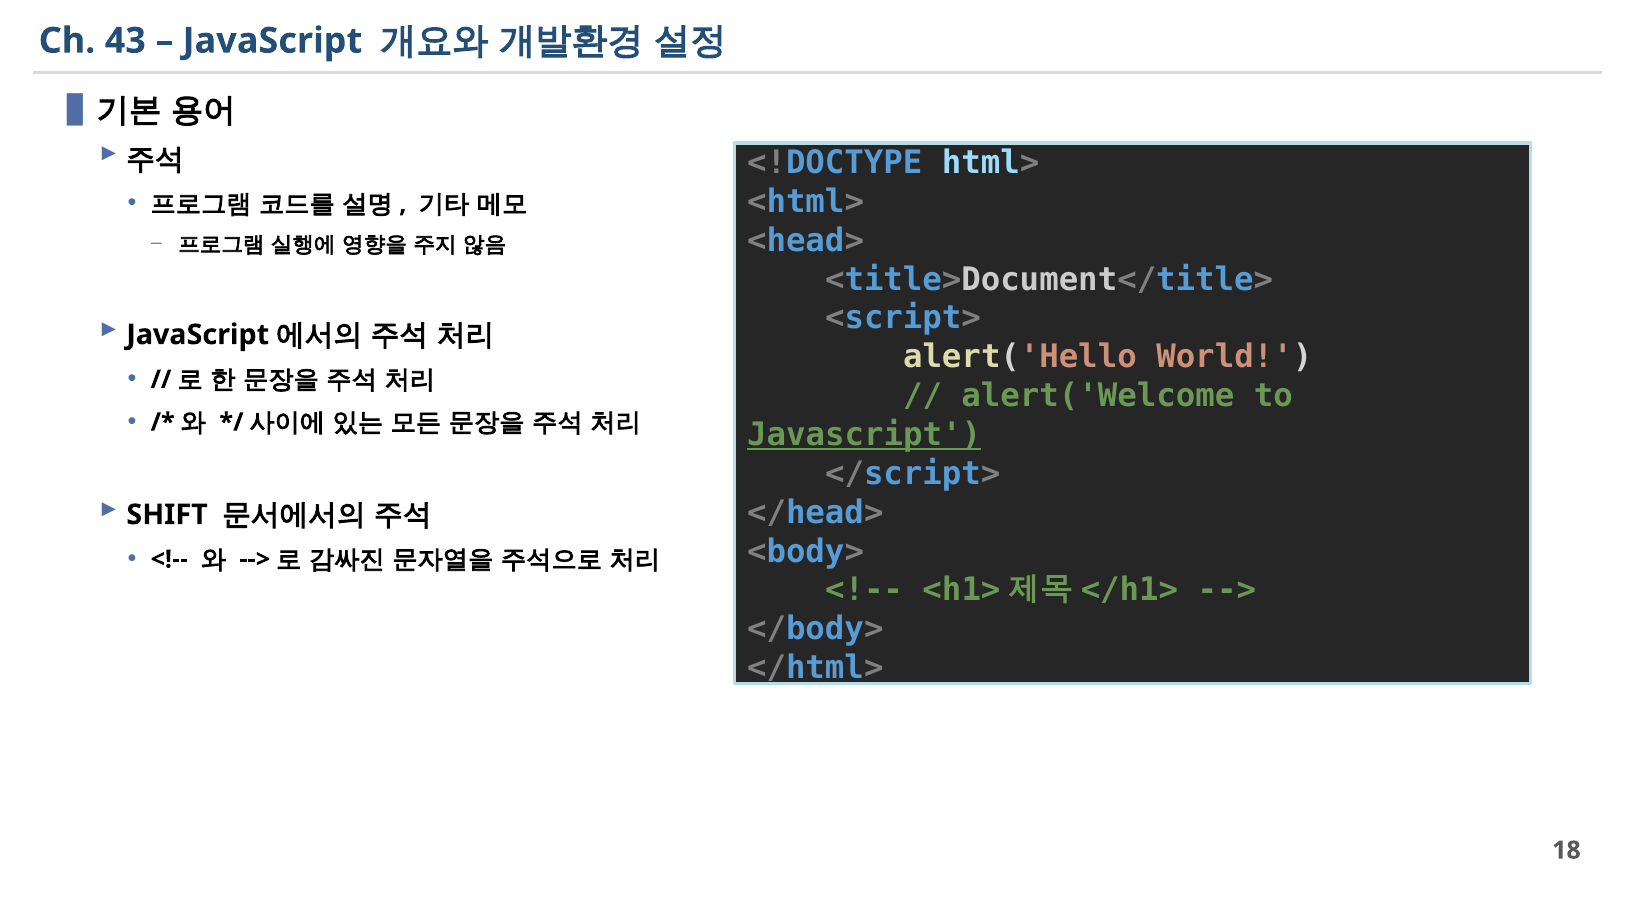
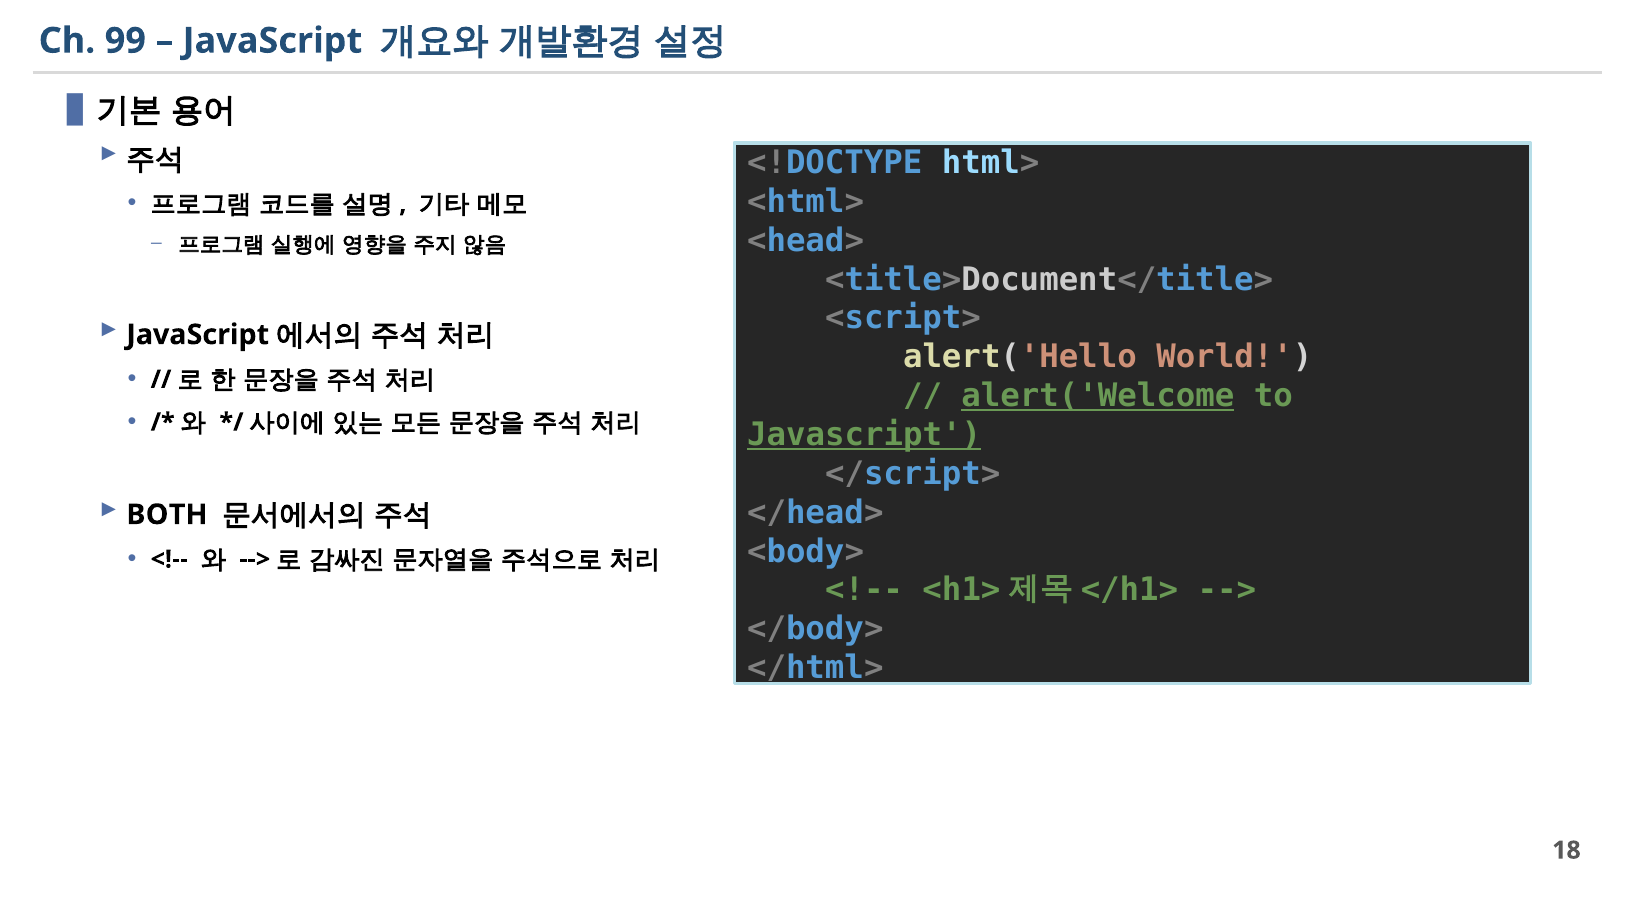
43: 43 -> 99
alert('Welcome underline: none -> present
SHIFT: SHIFT -> BOTH
